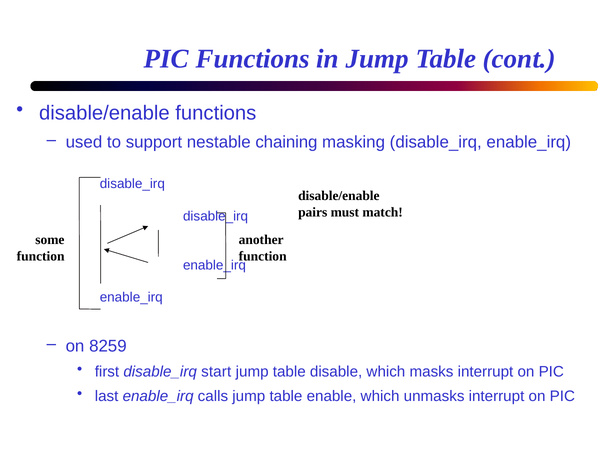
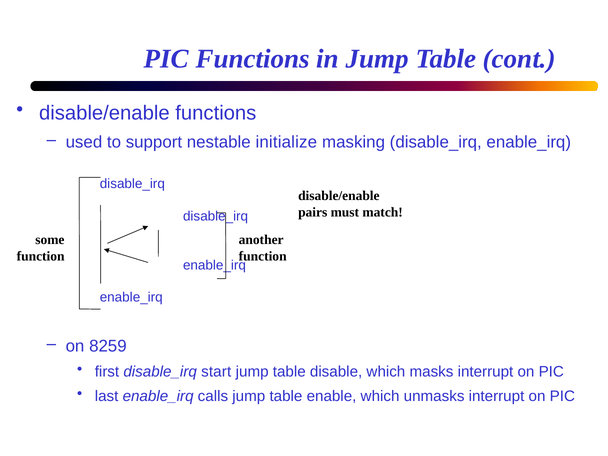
chaining: chaining -> initialize
